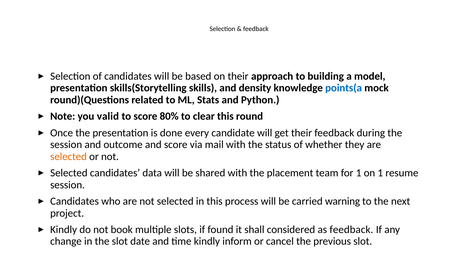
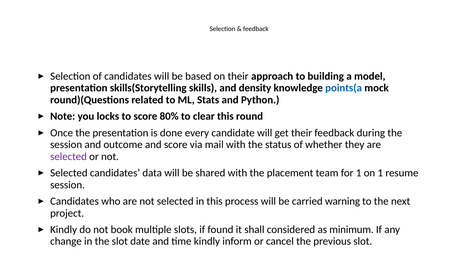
valid: valid -> locks
selected at (69, 156) colour: orange -> purple
as feedback: feedback -> minimum
